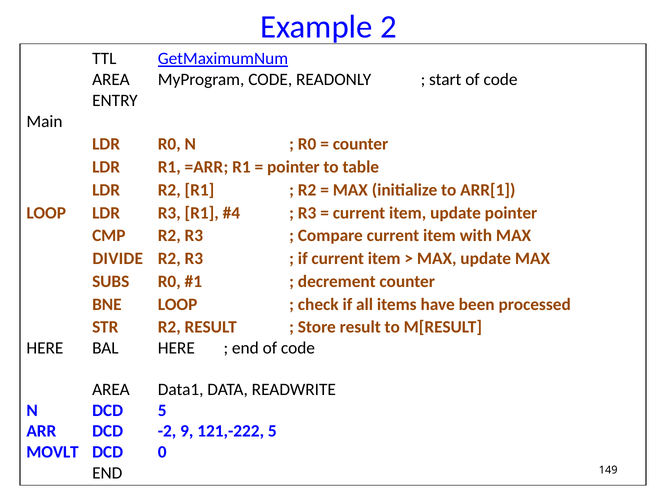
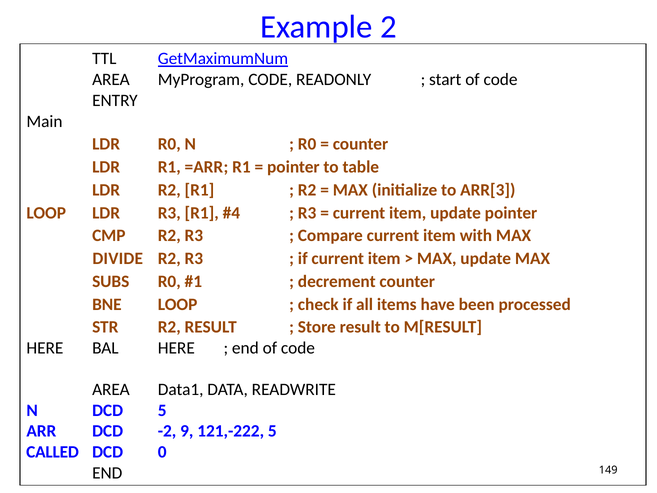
ARR[1: ARR[1 -> ARR[3
MOVLT: MOVLT -> CALLED
